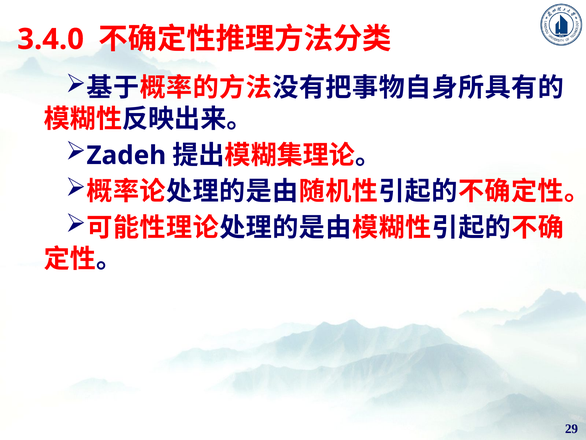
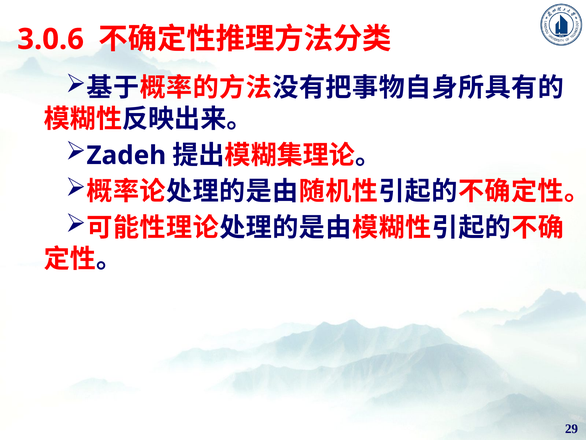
3.4.0: 3.4.0 -> 3.0.6
